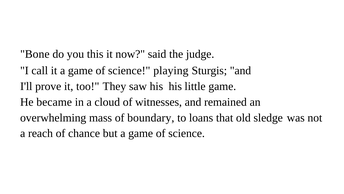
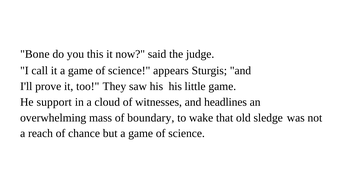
playing: playing -> appears
became: became -> support
remained: remained -> headlines
loans: loans -> wake
